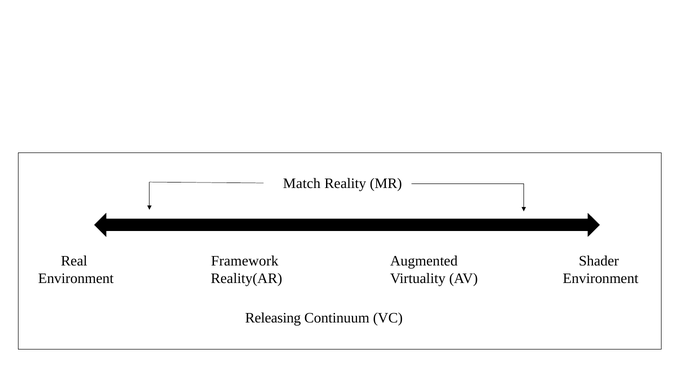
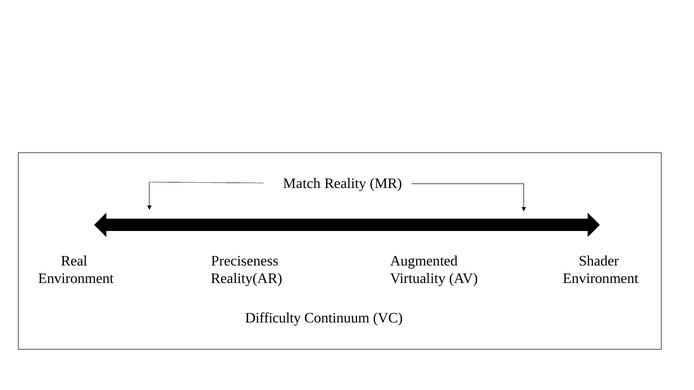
Framework: Framework -> Preciseness
Releasing: Releasing -> Difficulty
